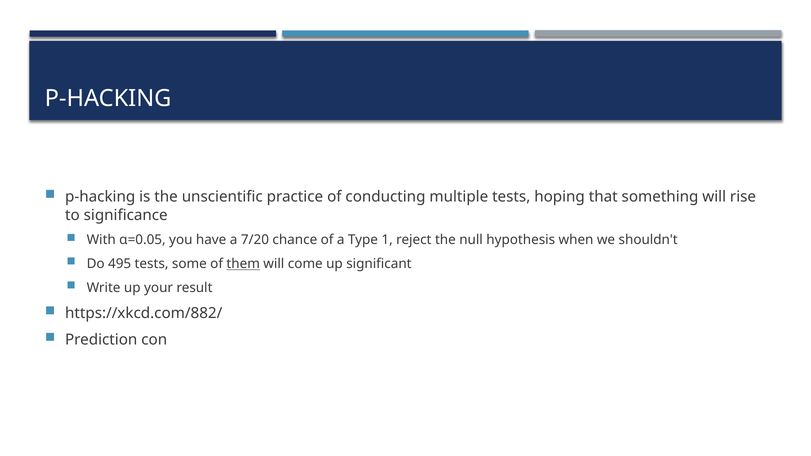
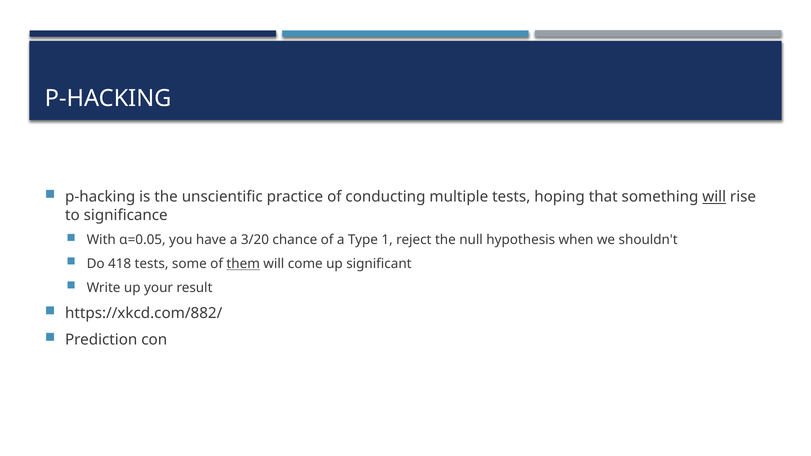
will at (714, 197) underline: none -> present
7/20: 7/20 -> 3/20
495: 495 -> 418
